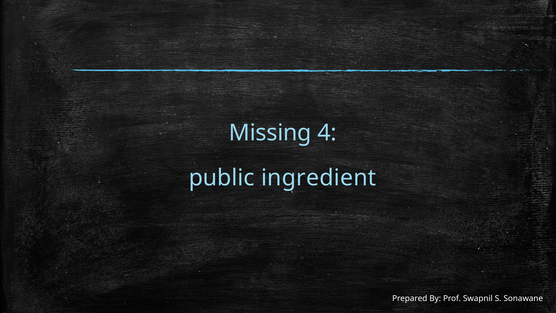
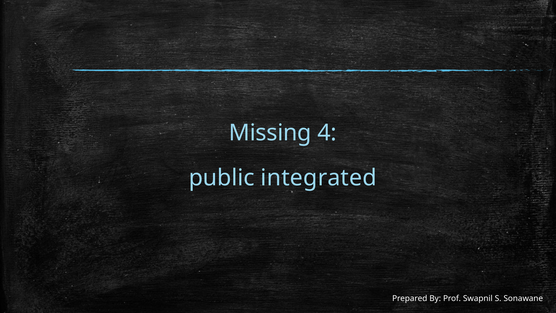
ingredient: ingredient -> integrated
